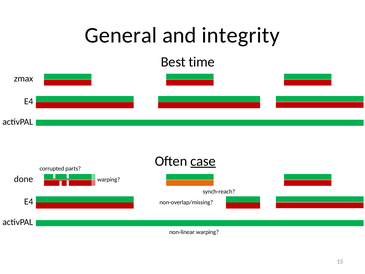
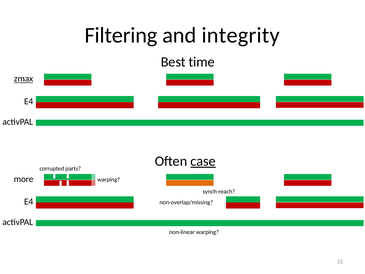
General: General -> Filtering
zmax underline: none -> present
done: done -> more
